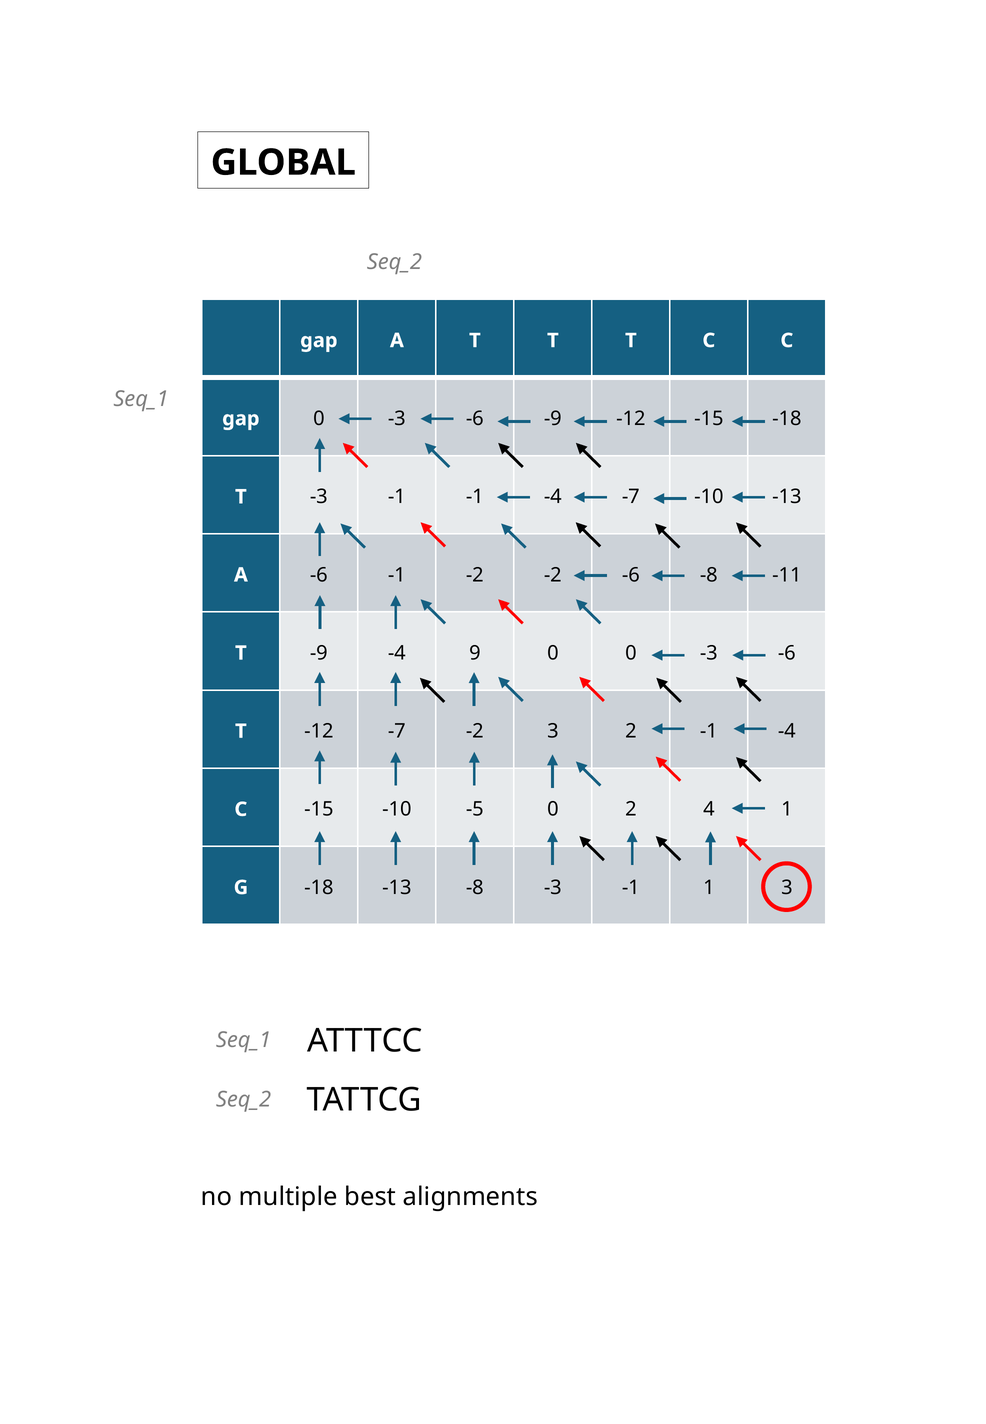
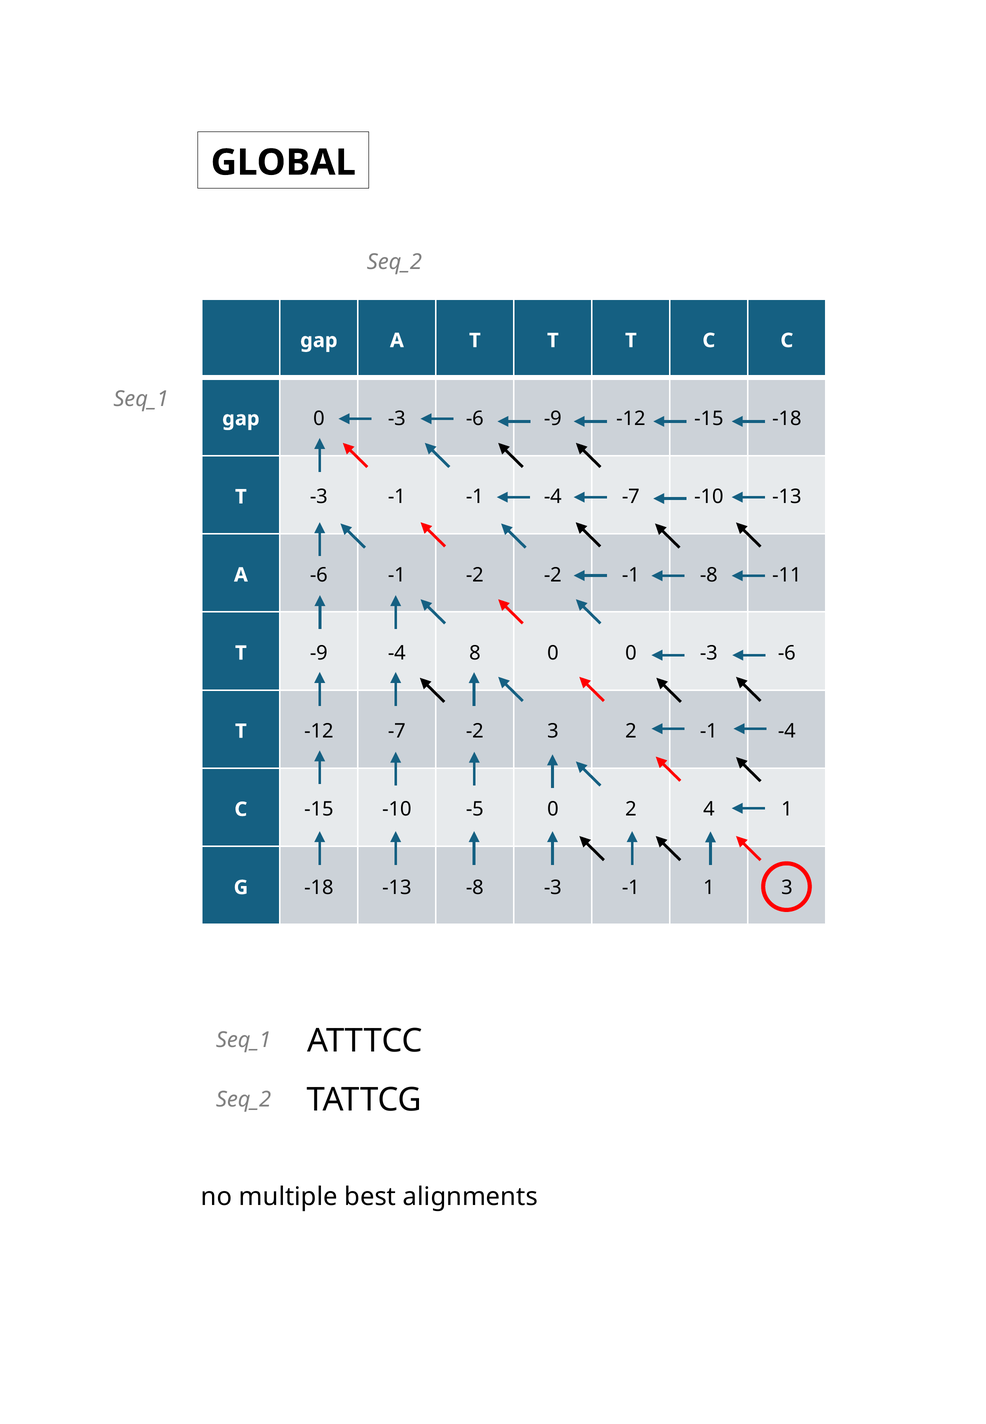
-2 -6: -6 -> -1
9: 9 -> 8
